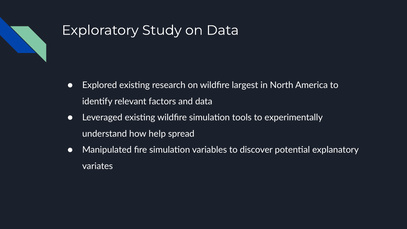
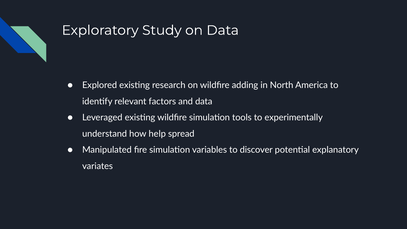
largest: largest -> adding
